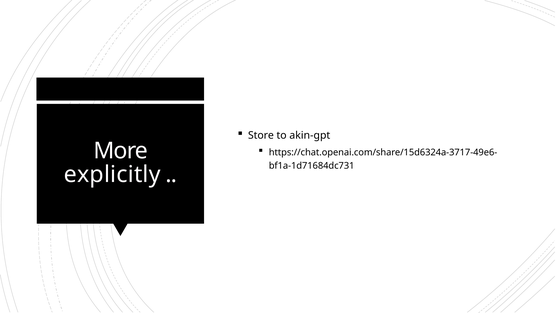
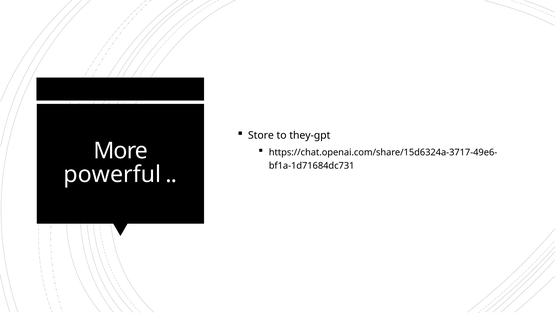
akin-gpt: akin-gpt -> they-gpt
explicitly: explicitly -> powerful
